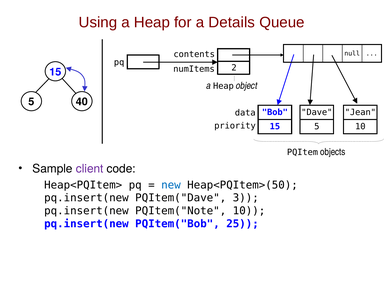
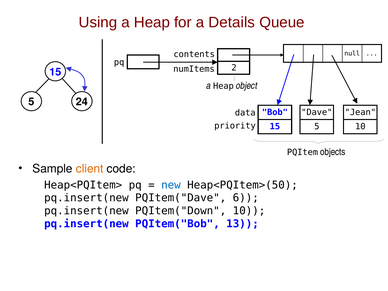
40: 40 -> 24
client colour: purple -> orange
3: 3 -> 6
PQItem("Note: PQItem("Note -> PQItem("Down
25: 25 -> 13
